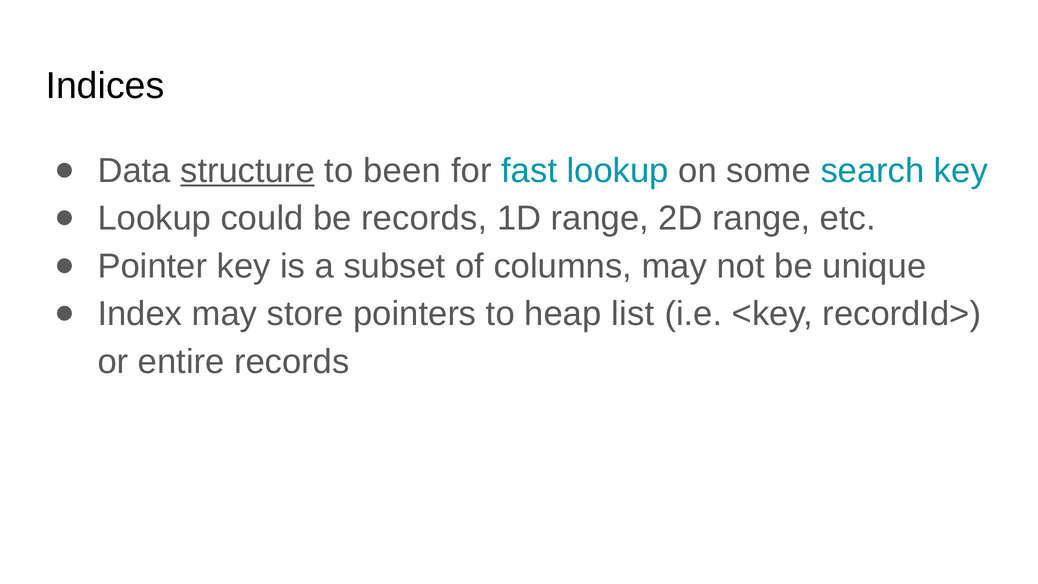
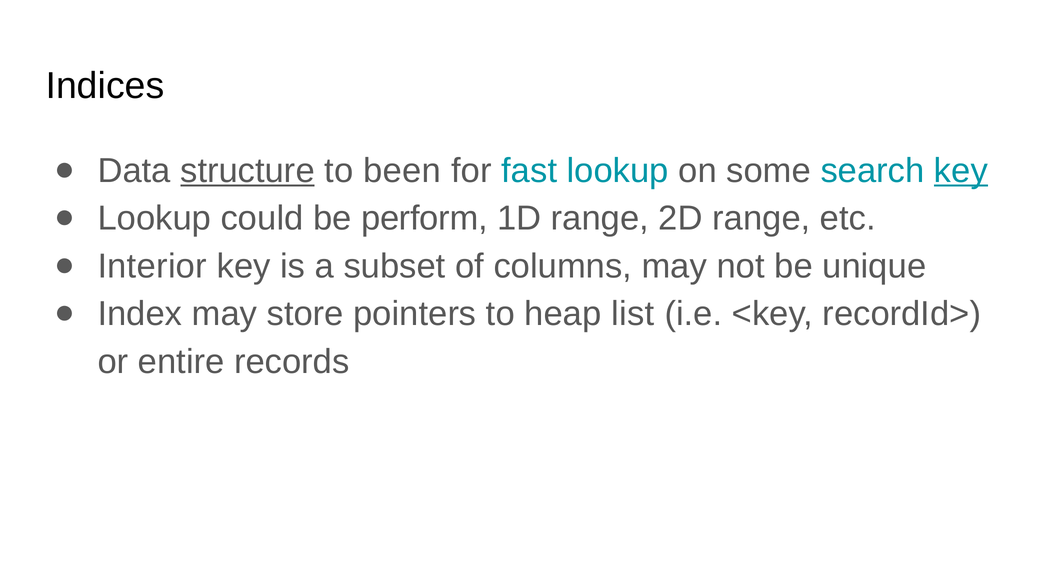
key at (961, 171) underline: none -> present
be records: records -> perform
Pointer: Pointer -> Interior
